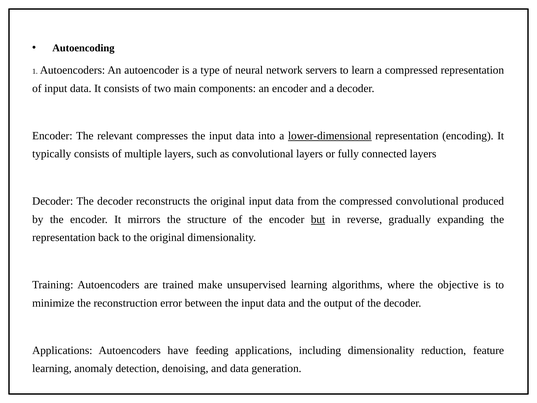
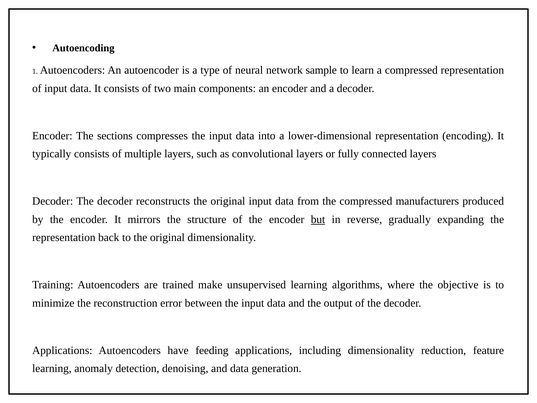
servers: servers -> sample
relevant: relevant -> sections
lower-dimensional underline: present -> none
compressed convolutional: convolutional -> manufacturers
